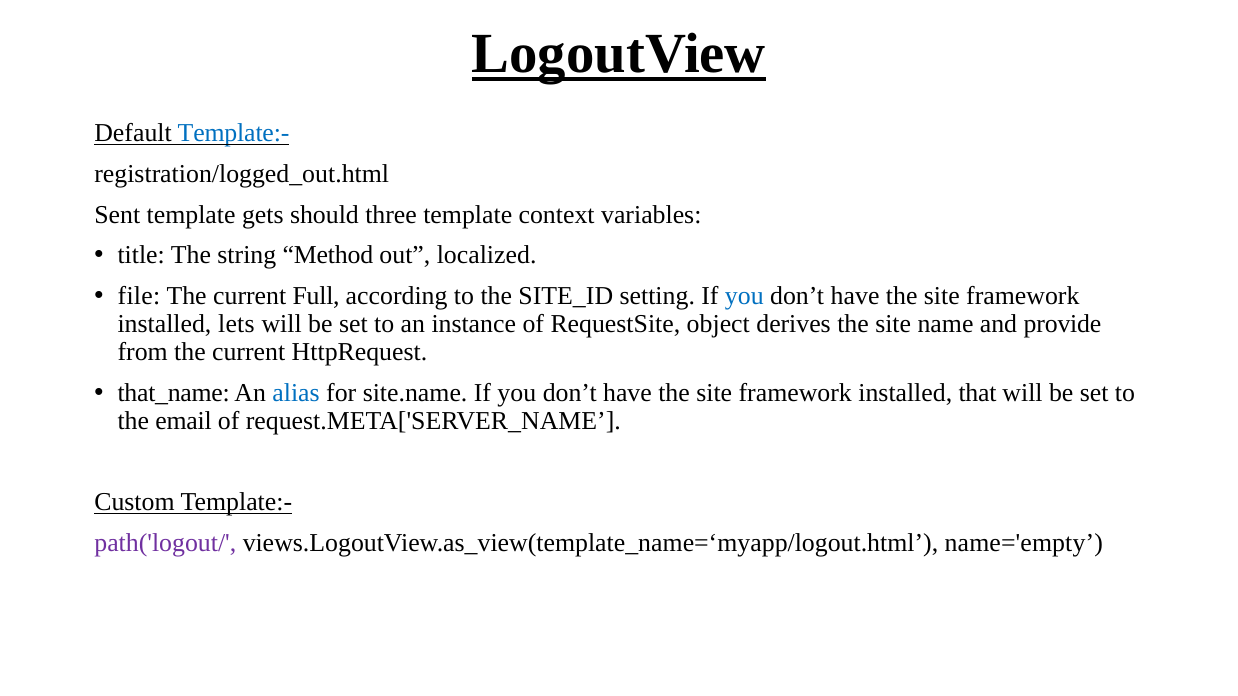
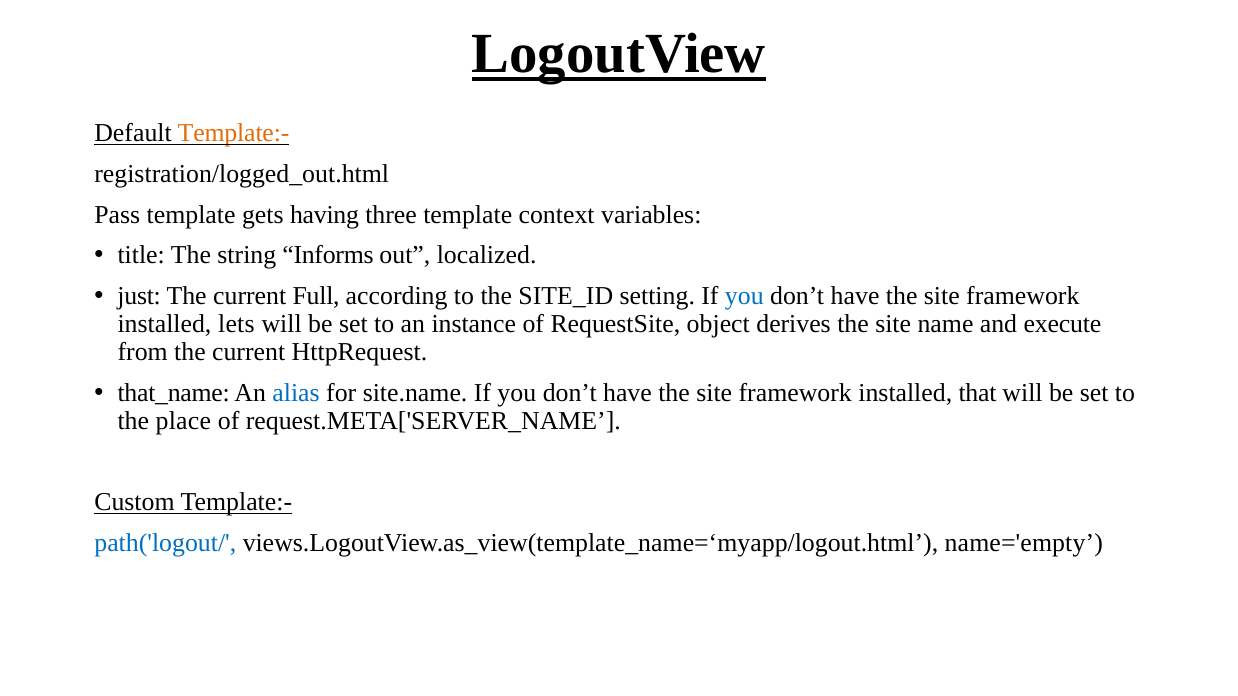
Template:- at (234, 133) colour: blue -> orange
Sent: Sent -> Pass
should: should -> having
Method: Method -> Informs
file: file -> just
provide: provide -> execute
email: email -> place
path('logout/ colour: purple -> blue
